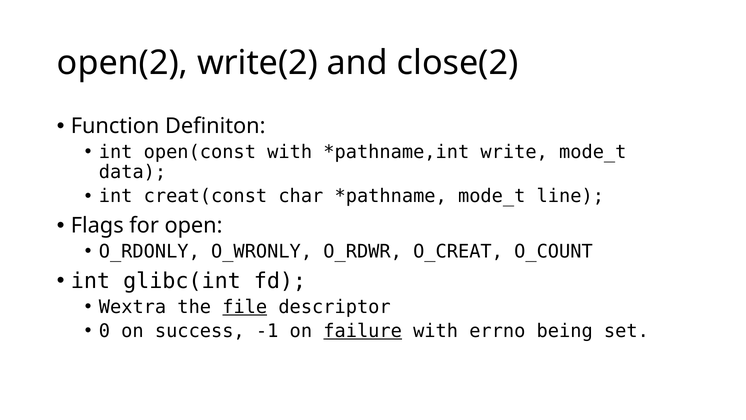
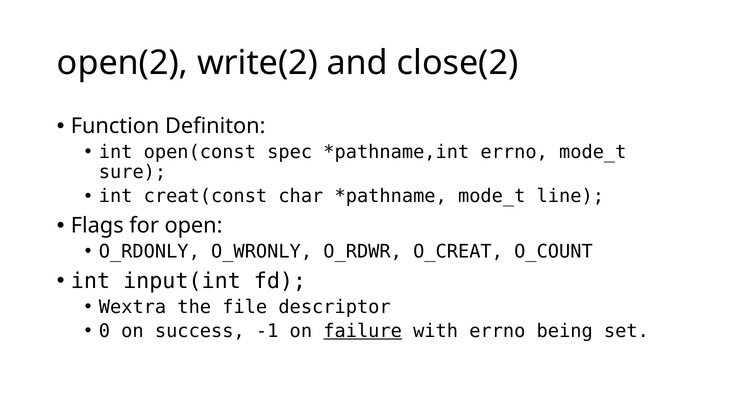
open(const with: with -> spec
write at (514, 152): write -> errno
data: data -> sure
glibc(int: glibc(int -> input(int
file underline: present -> none
